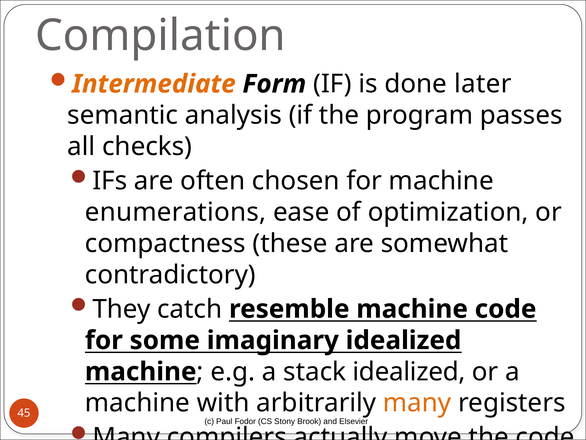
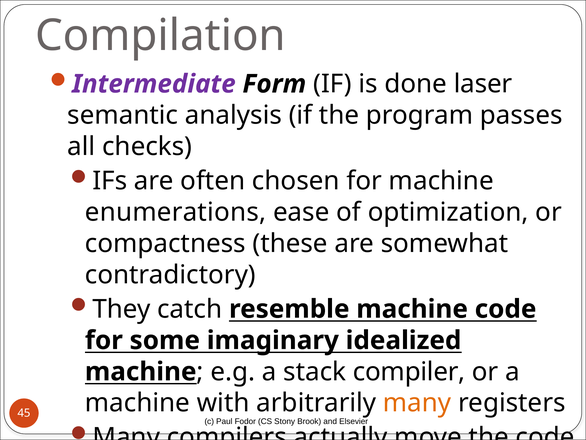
Intermediate colour: orange -> purple
later: later -> laser
stack idealized: idealized -> compiler
